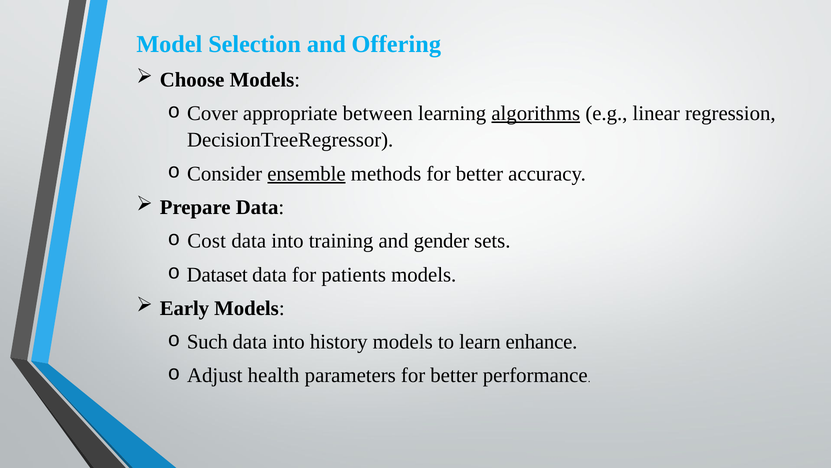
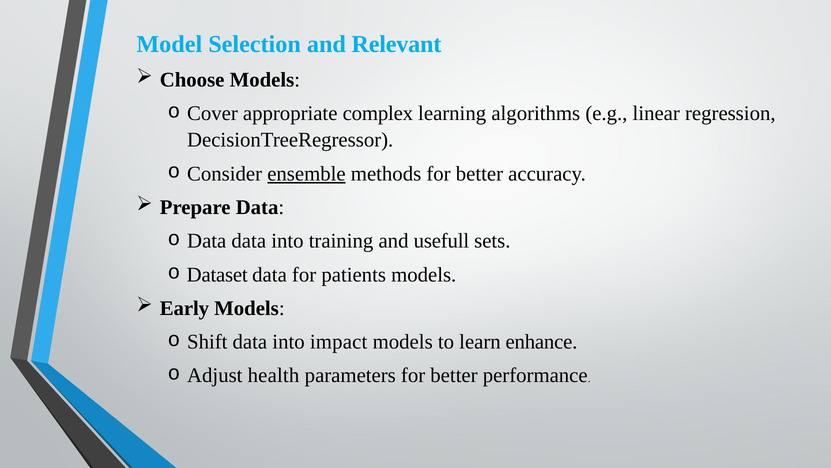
Offering: Offering -> Relevant
between: between -> complex
algorithms underline: present -> none
Cost at (207, 241): Cost -> Data
gender: gender -> usefull
Such: Such -> Shift
history: history -> impact
